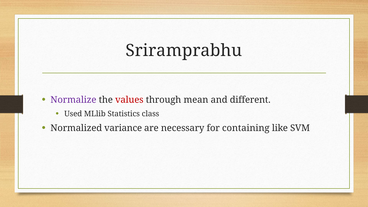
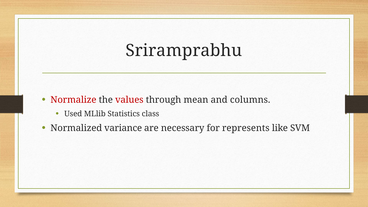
Normalize colour: purple -> red
different: different -> columns
containing: containing -> represents
